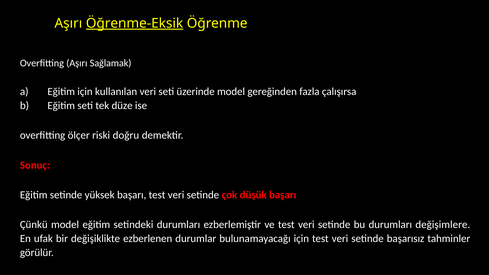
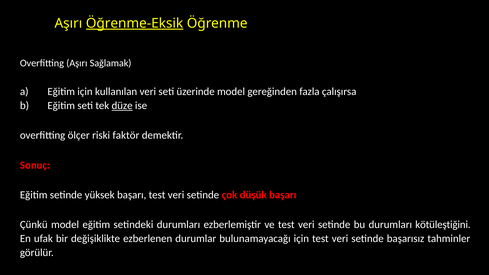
düze underline: none -> present
doğru: doğru -> faktör
değişimlere: değişimlere -> kötüleştiğini
